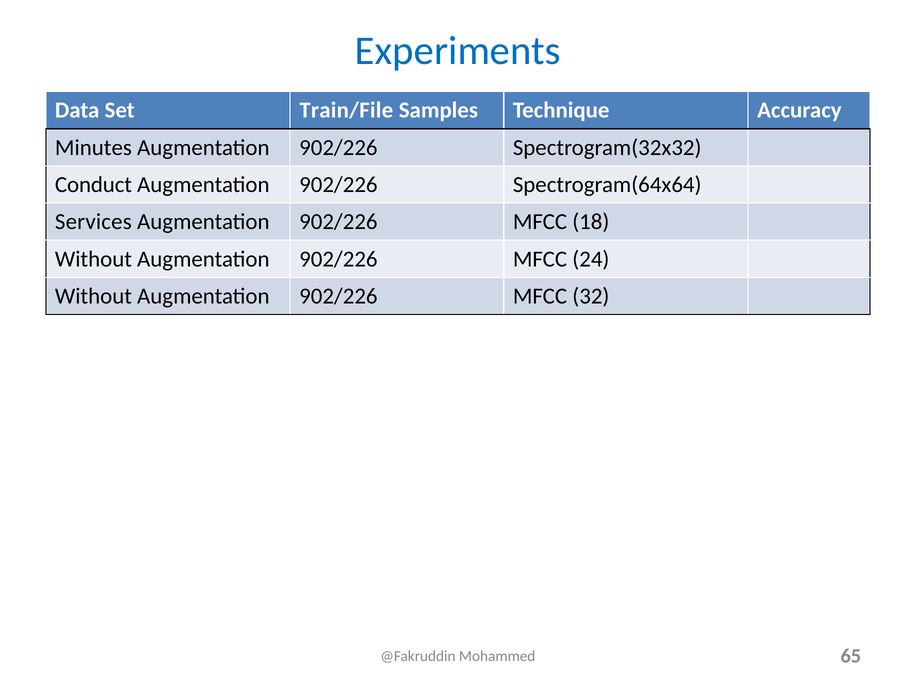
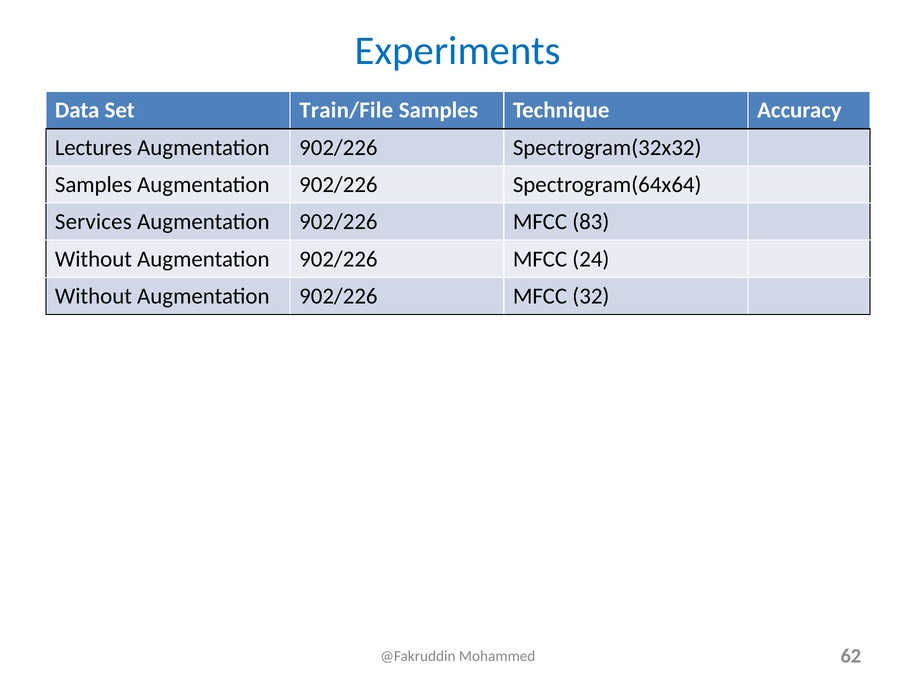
Minutes: Minutes -> Lectures
Conduct at (93, 185): Conduct -> Samples
18: 18 -> 83
65: 65 -> 62
